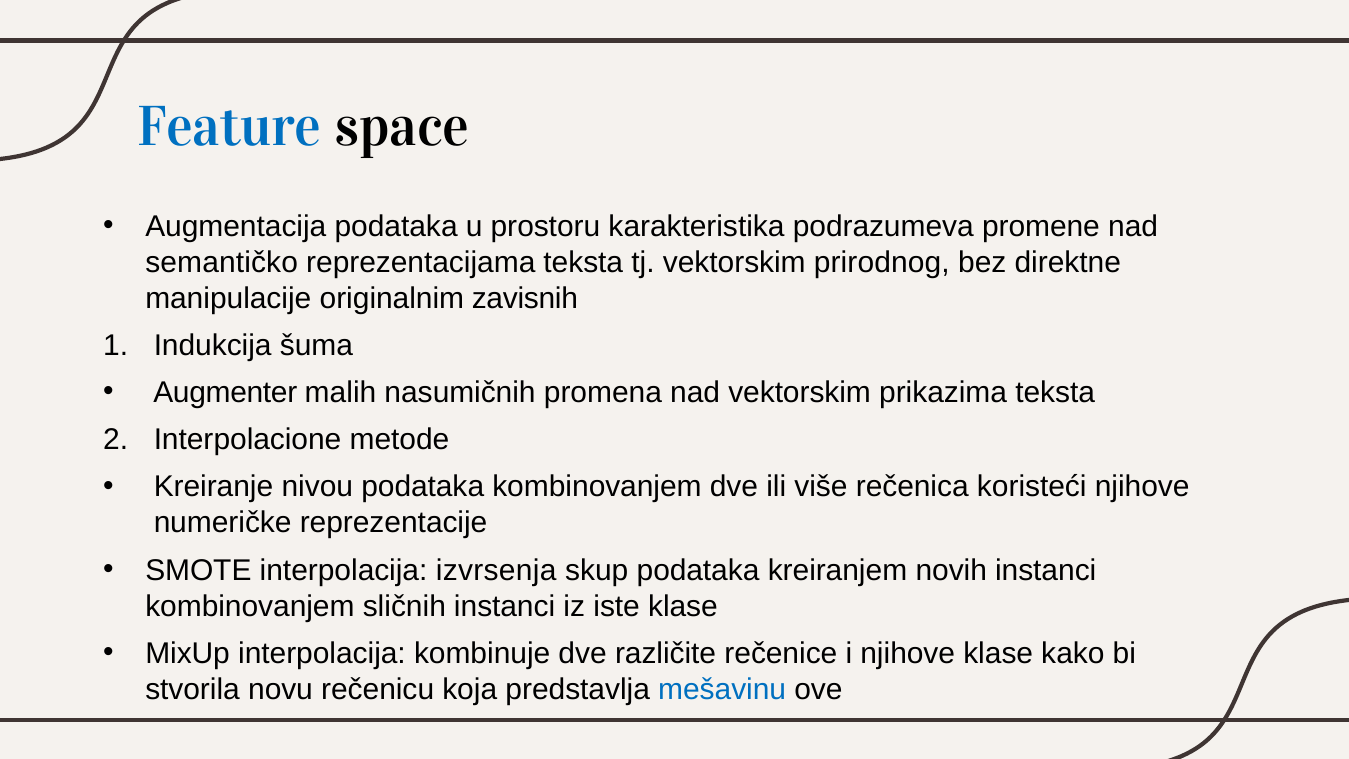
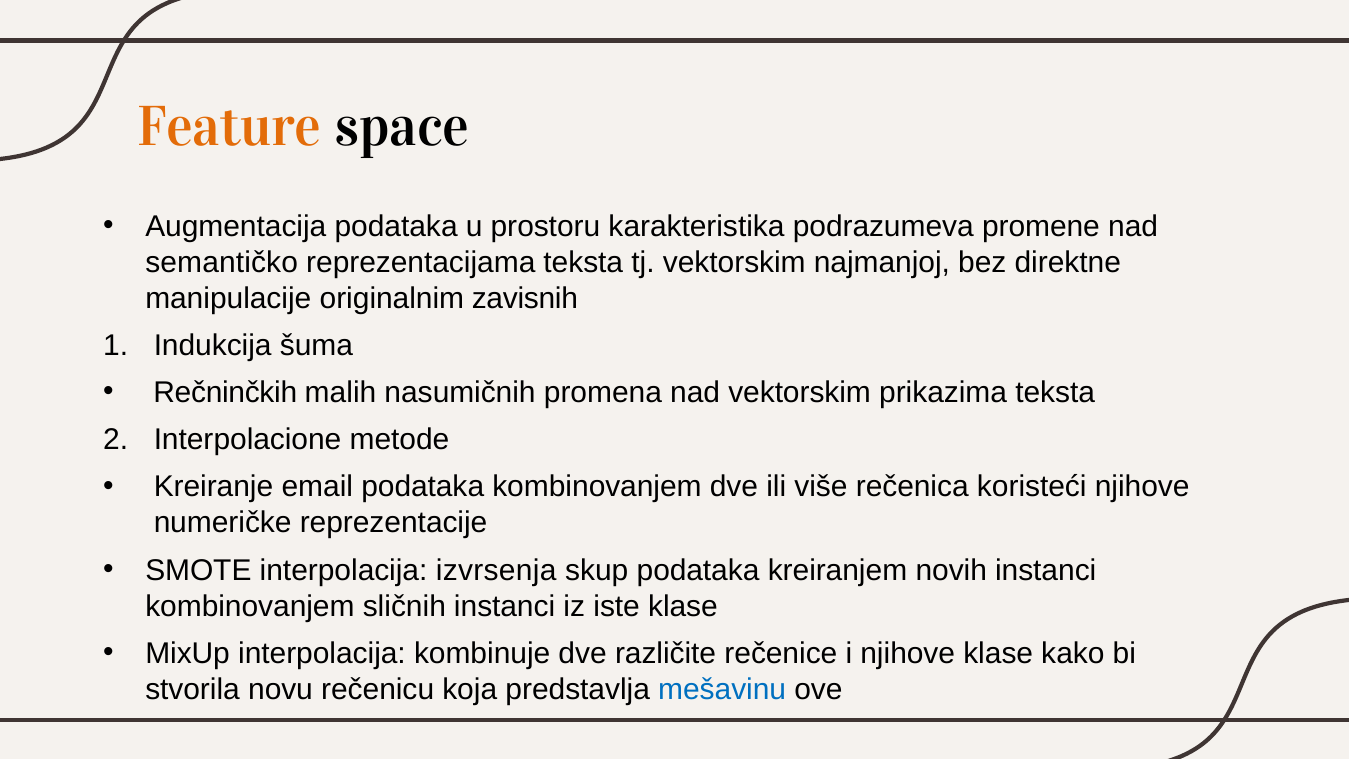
Feature colour: blue -> orange
prirodnog: prirodnog -> najmanjoj
Augmenter: Augmenter -> Rečninčkih
nivou: nivou -> email
